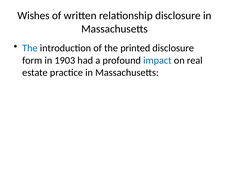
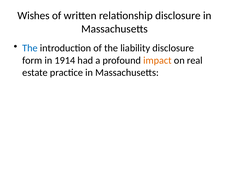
printed: printed -> liability
1903: 1903 -> 1914
impact colour: blue -> orange
